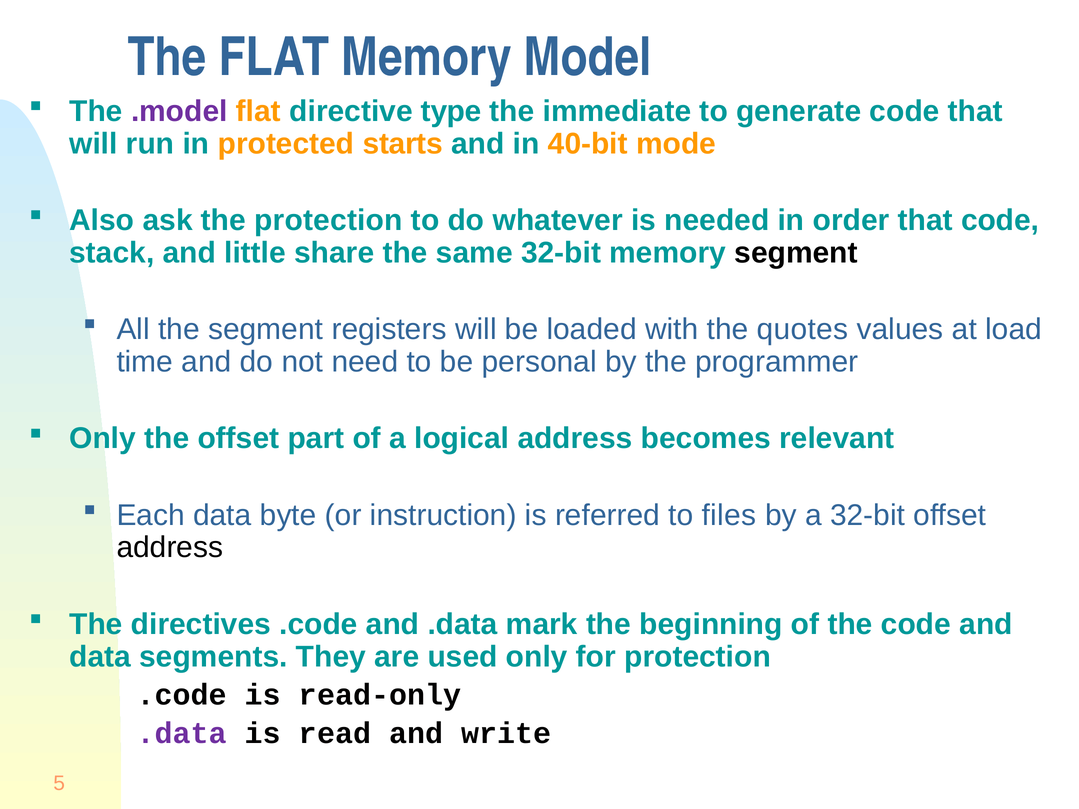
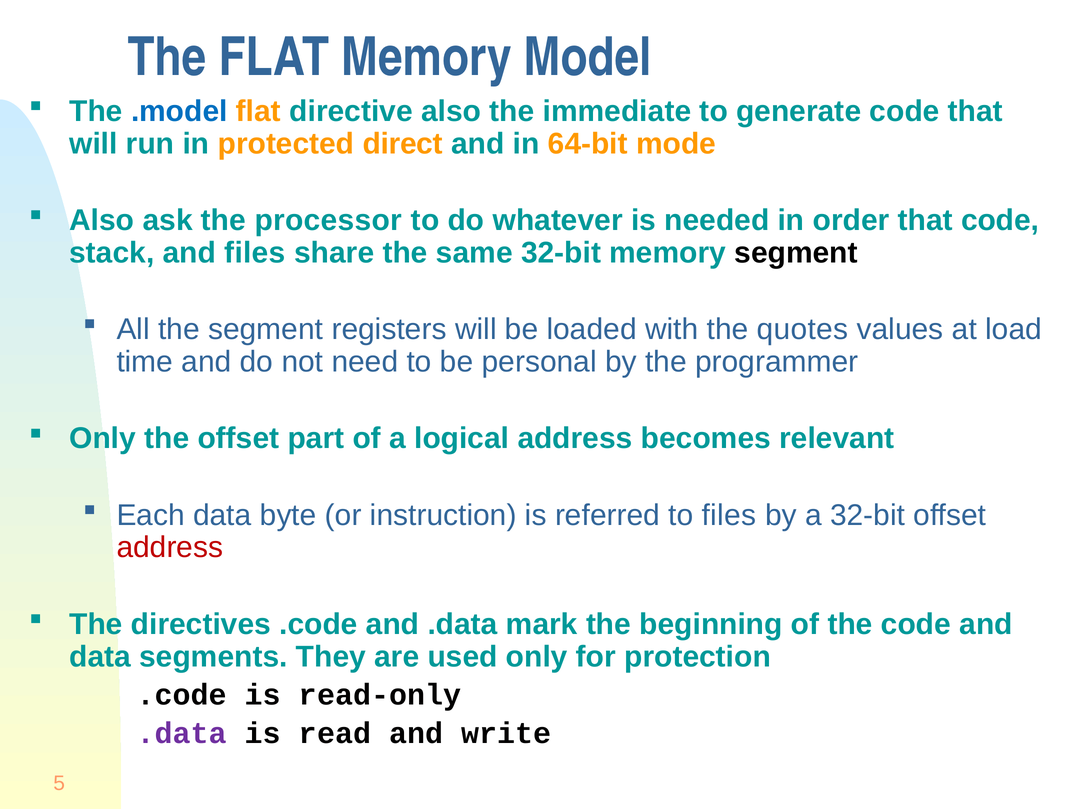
.model colour: purple -> blue
directive type: type -> also
starts: starts -> direct
40-bit: 40-bit -> 64-bit
the protection: protection -> processor
and little: little -> files
address at (170, 548) colour: black -> red
